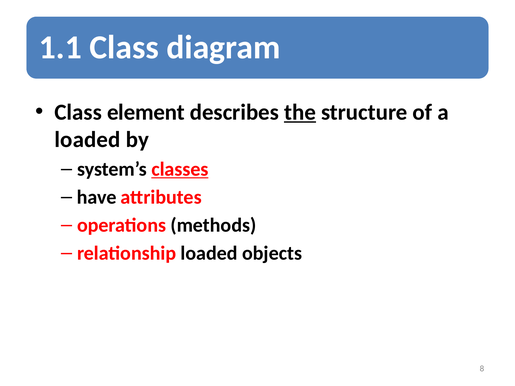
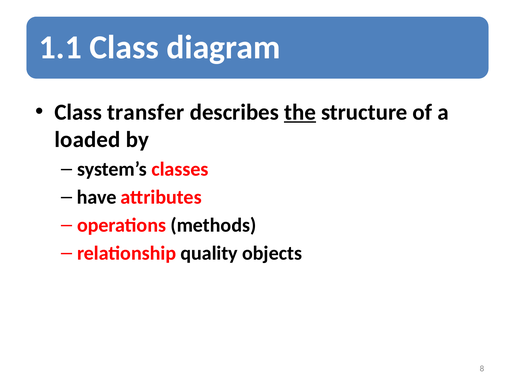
element: element -> transfer
classes underline: present -> none
relationship loaded: loaded -> quality
